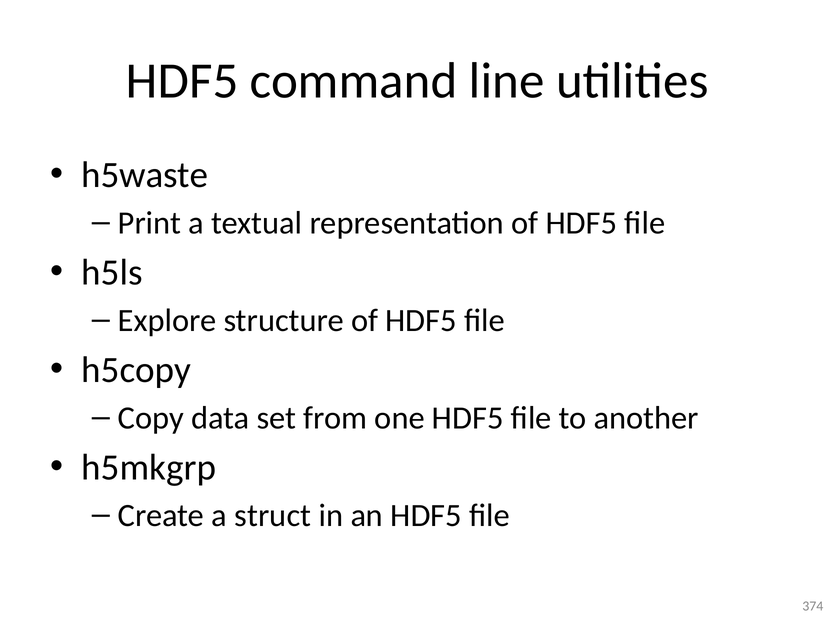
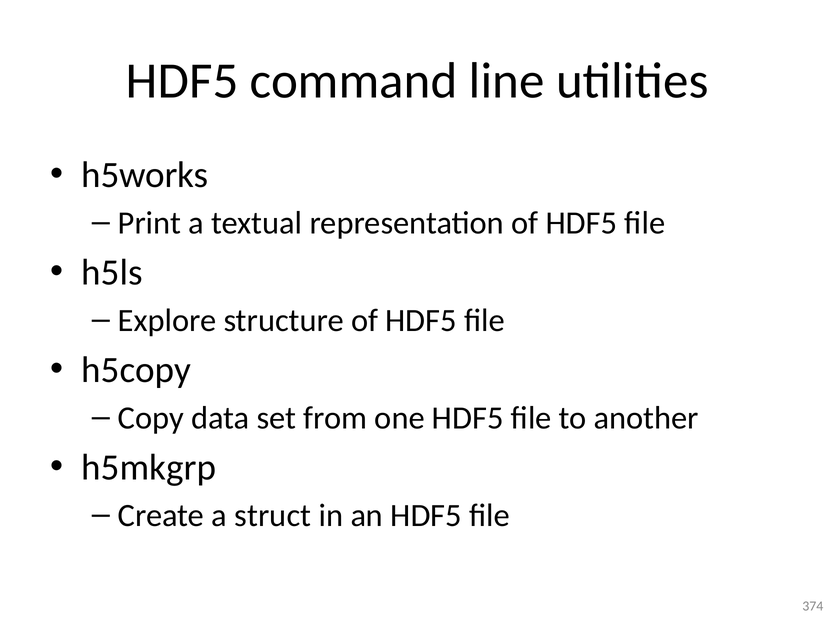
h5waste: h5waste -> h5works
